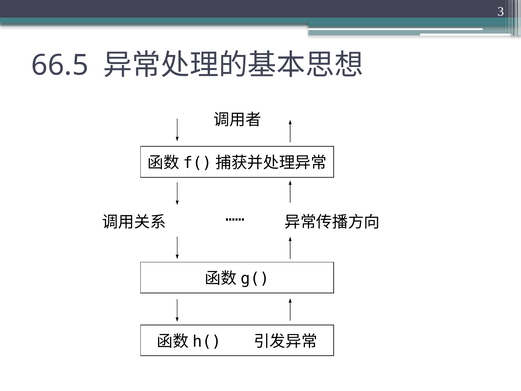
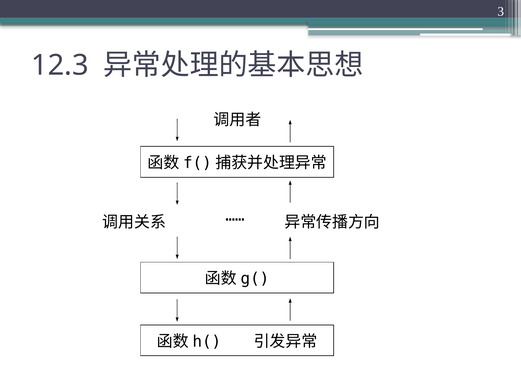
66.5: 66.5 -> 12.3
